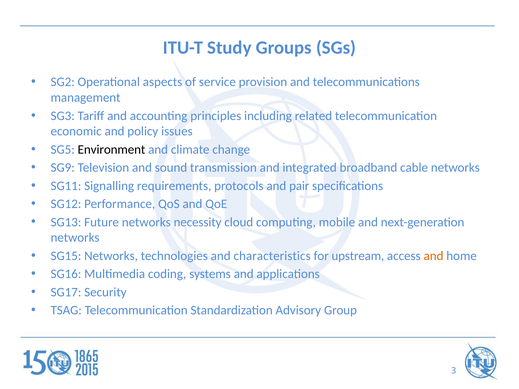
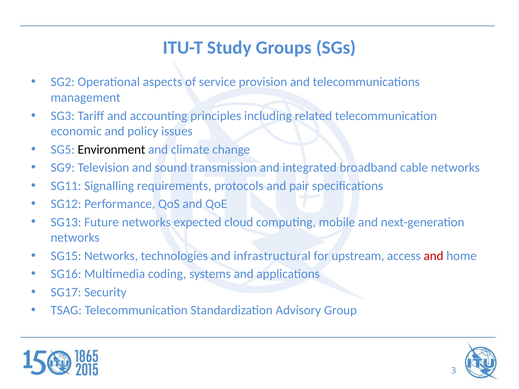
necessity: necessity -> expected
characteristics: characteristics -> infrastructural
and at (434, 256) colour: orange -> red
